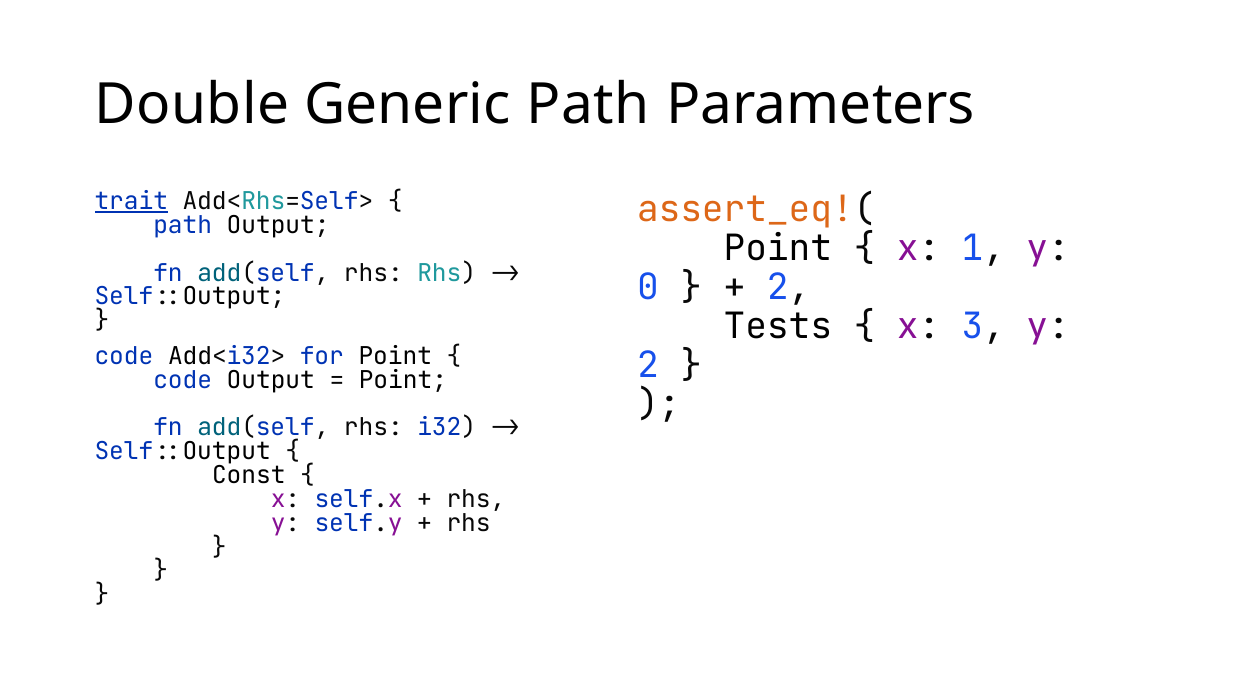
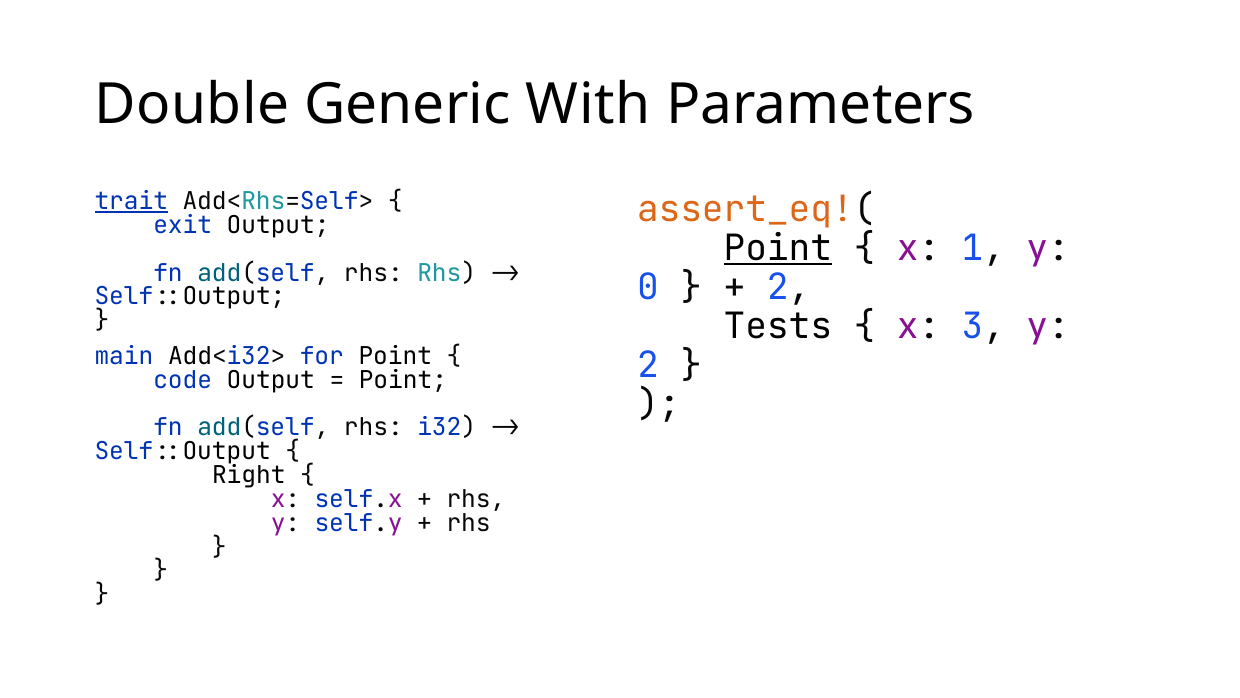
Generic Path: Path -> With
path at (183, 225): path -> exit
Point at (778, 249) underline: none -> present
code at (124, 356): code -> main
Const: Const -> Right
